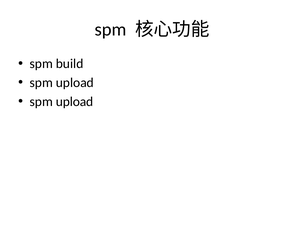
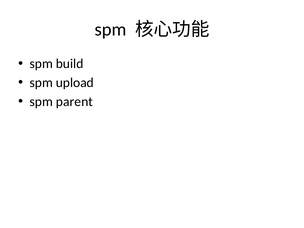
upload at (75, 102): upload -> parent
